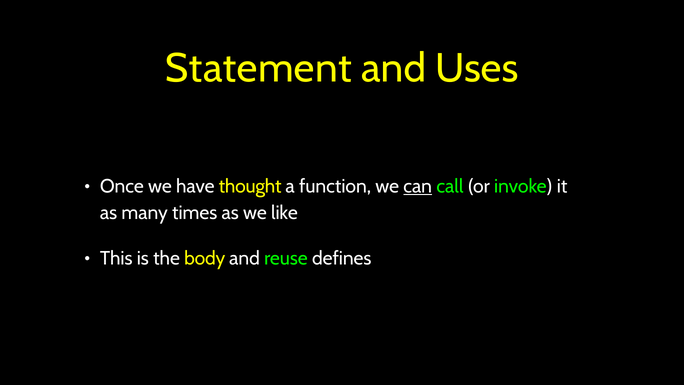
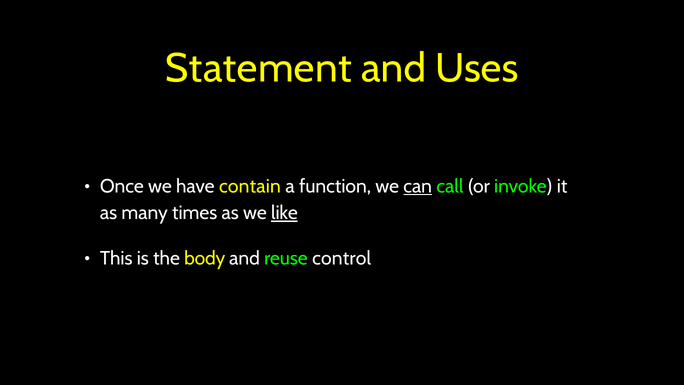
thought: thought -> contain
like underline: none -> present
defines: defines -> control
